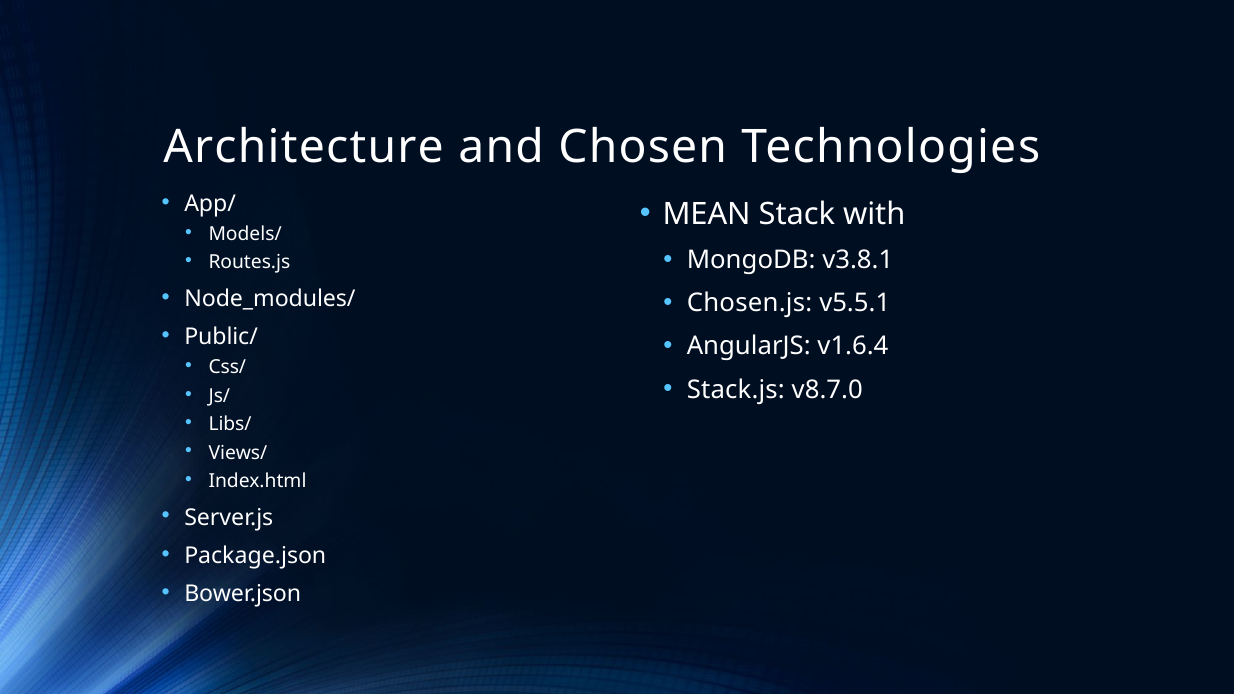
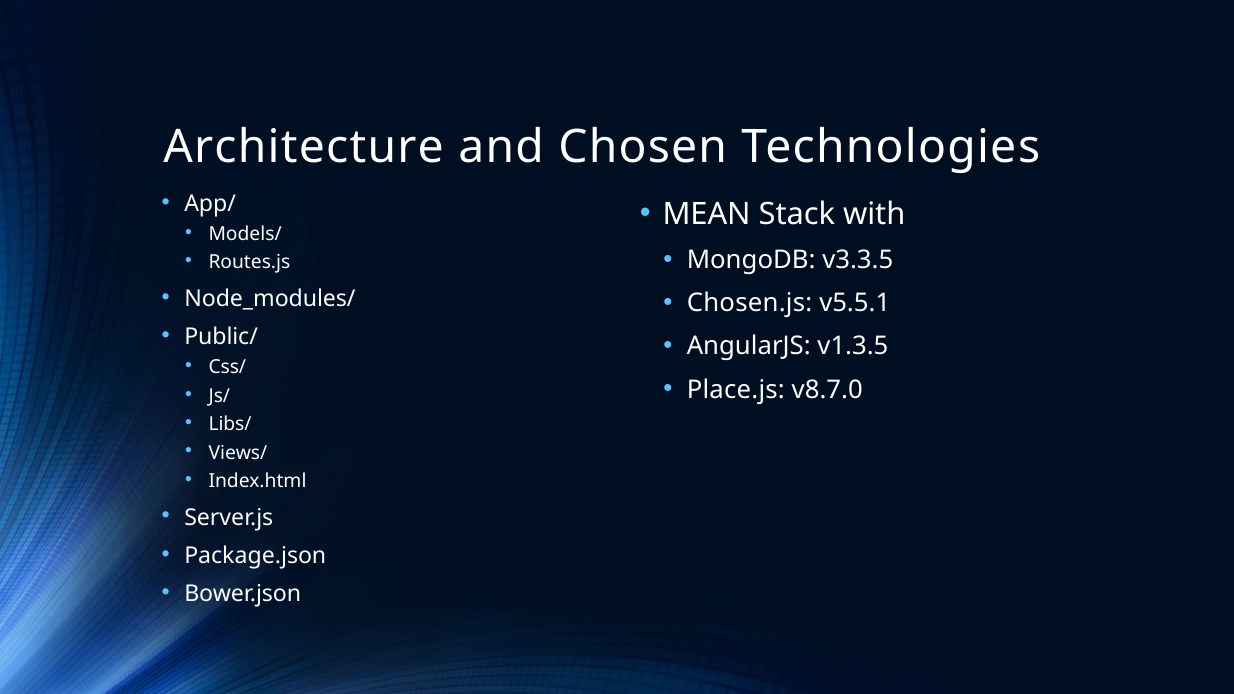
v3.8.1: v3.8.1 -> v3.3.5
v1.6.4: v1.6.4 -> v1.3.5
Stack.js: Stack.js -> Place.js
